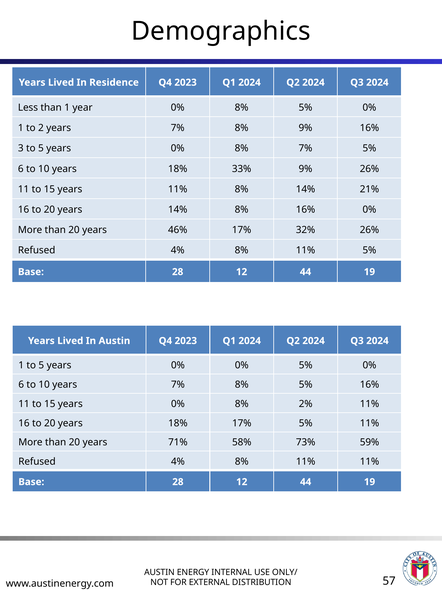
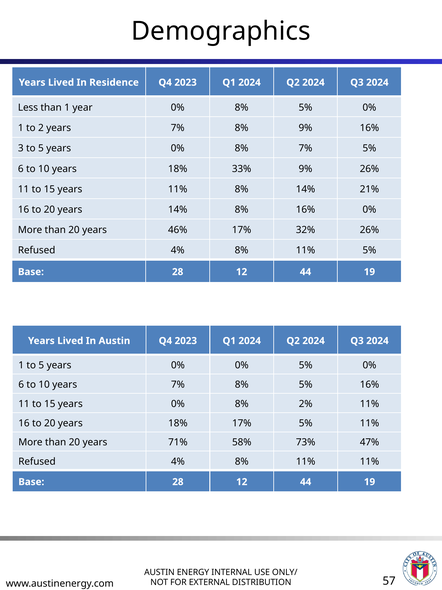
59%: 59% -> 47%
